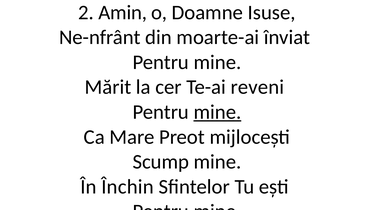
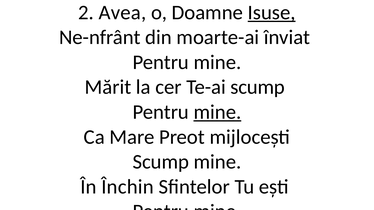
Amin: Amin -> Avea
Isuse underline: none -> present
Te-ai reveni: reveni -> scump
